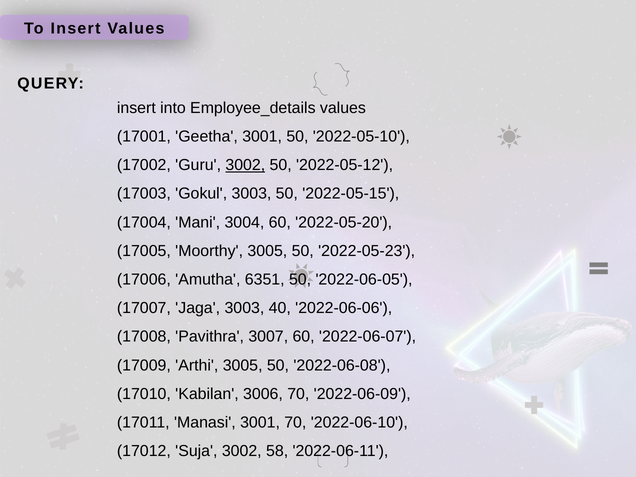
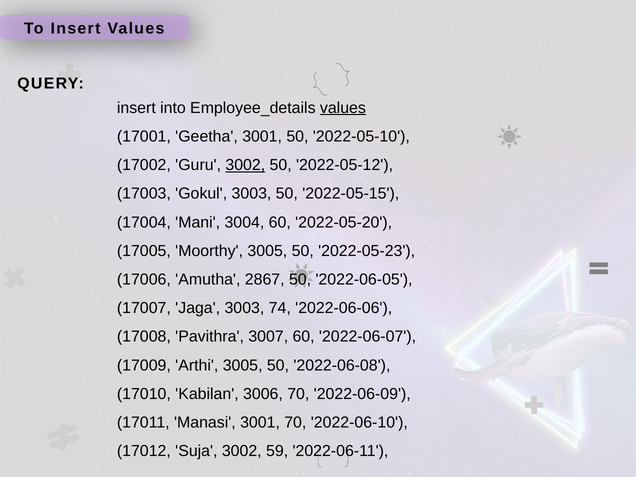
values at (343, 108) underline: none -> present
6351: 6351 -> 2867
40: 40 -> 74
58: 58 -> 59
